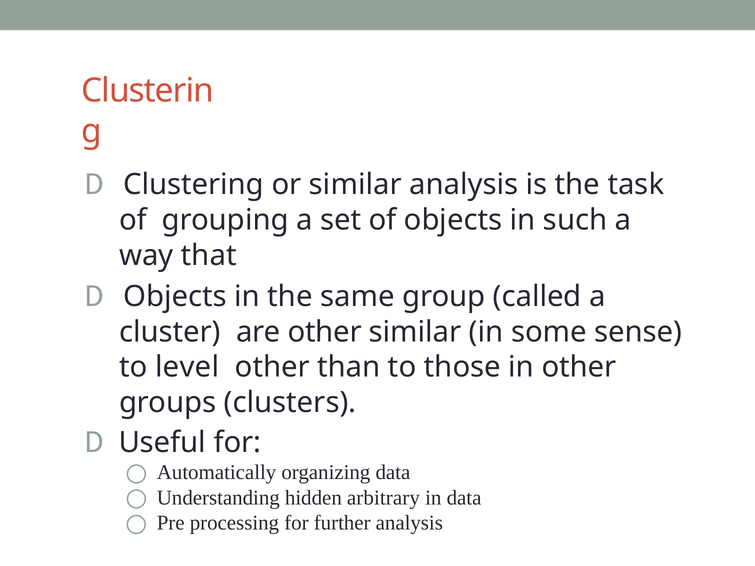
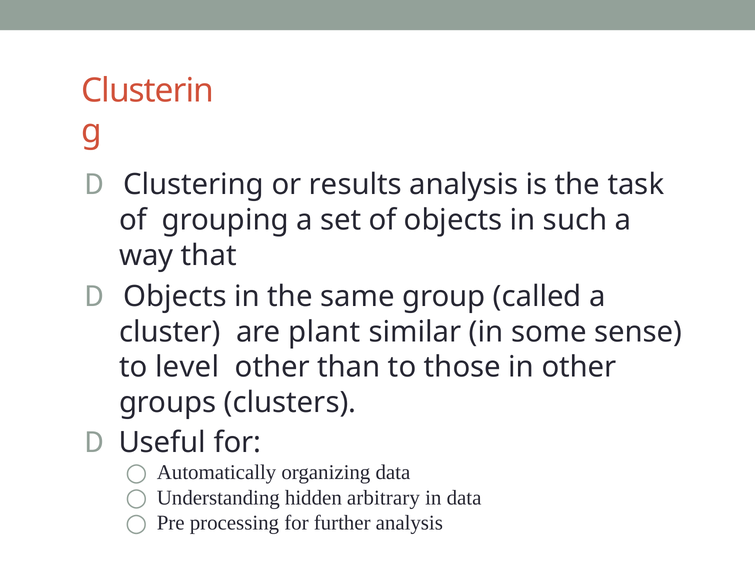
or similar: similar -> results
are other: other -> plant
